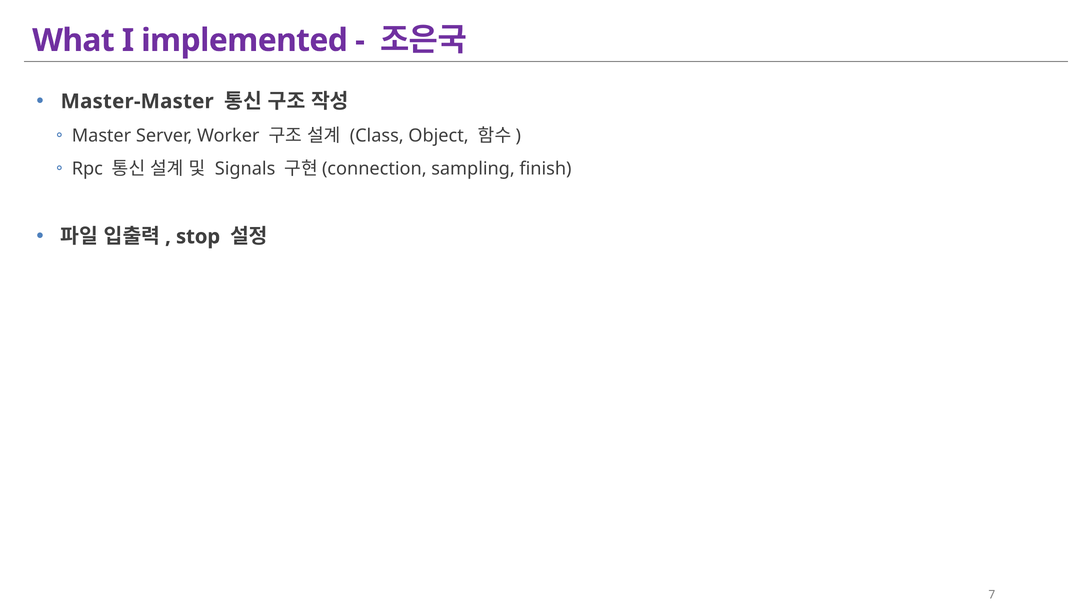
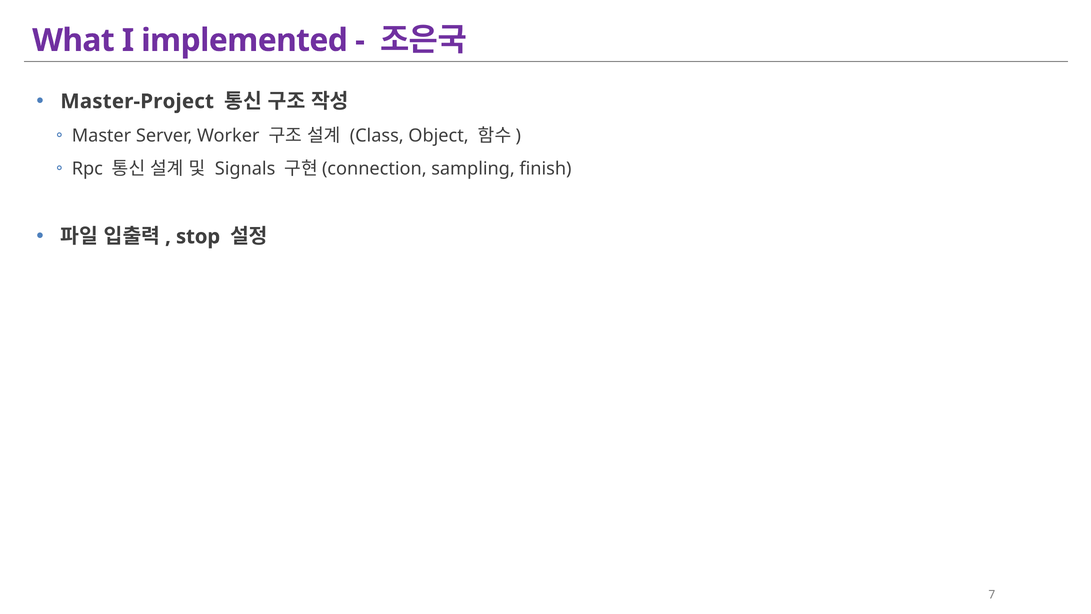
Master-Master: Master-Master -> Master-Project
